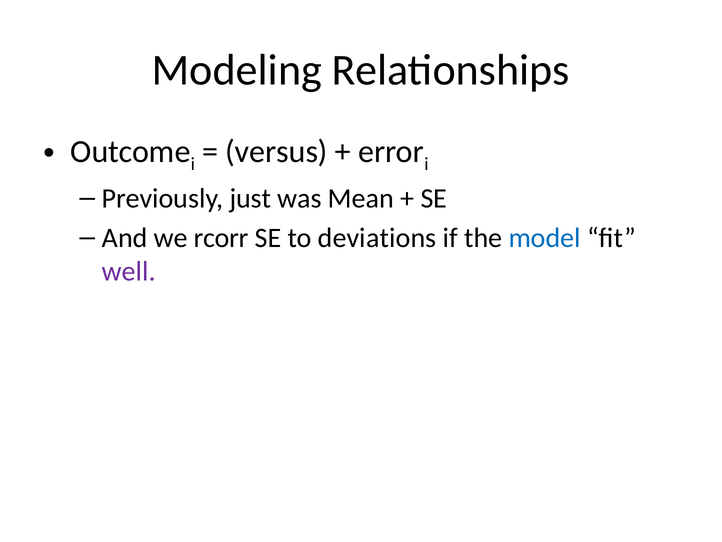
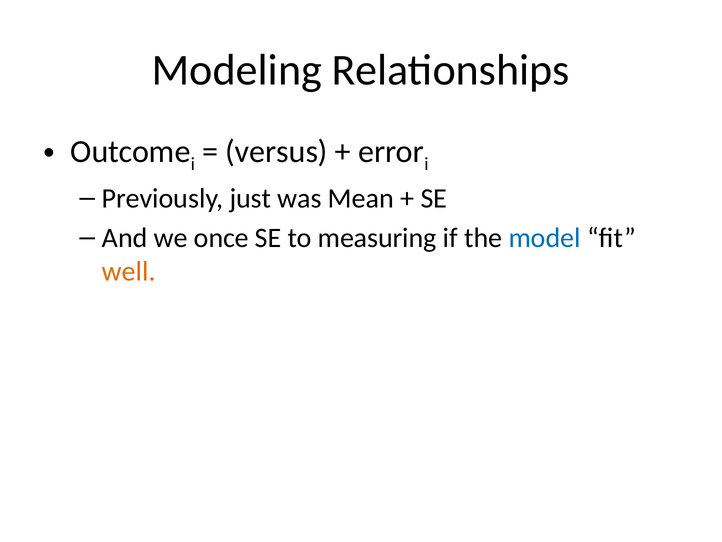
rcorr: rcorr -> once
deviations: deviations -> measuring
well colour: purple -> orange
